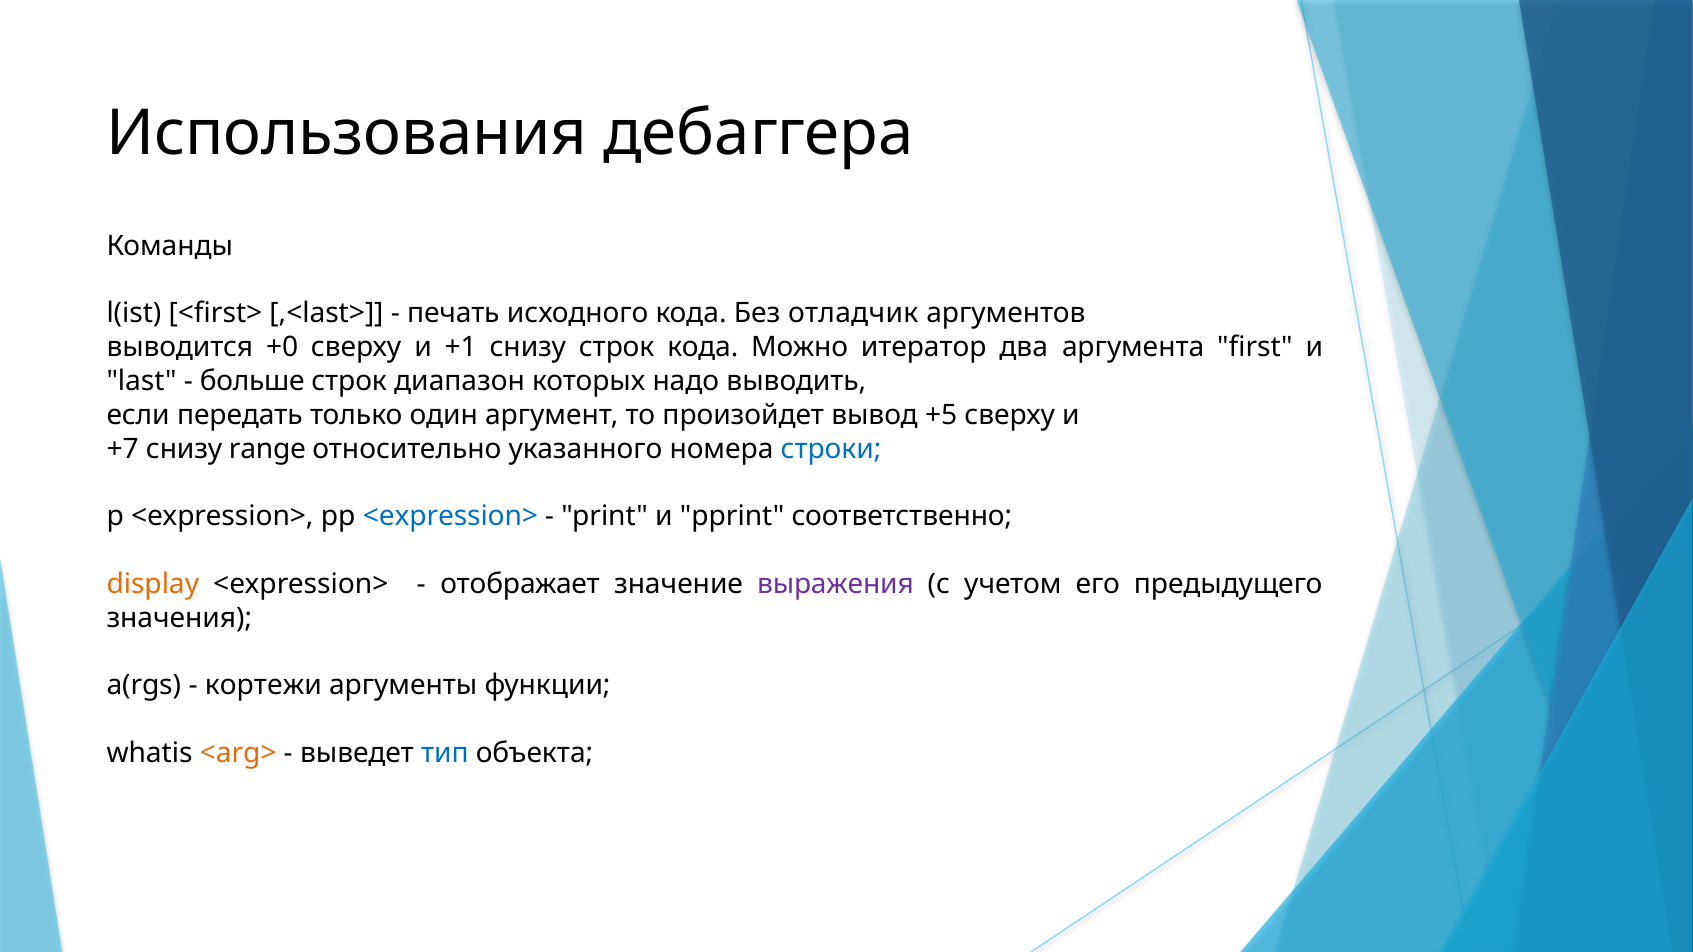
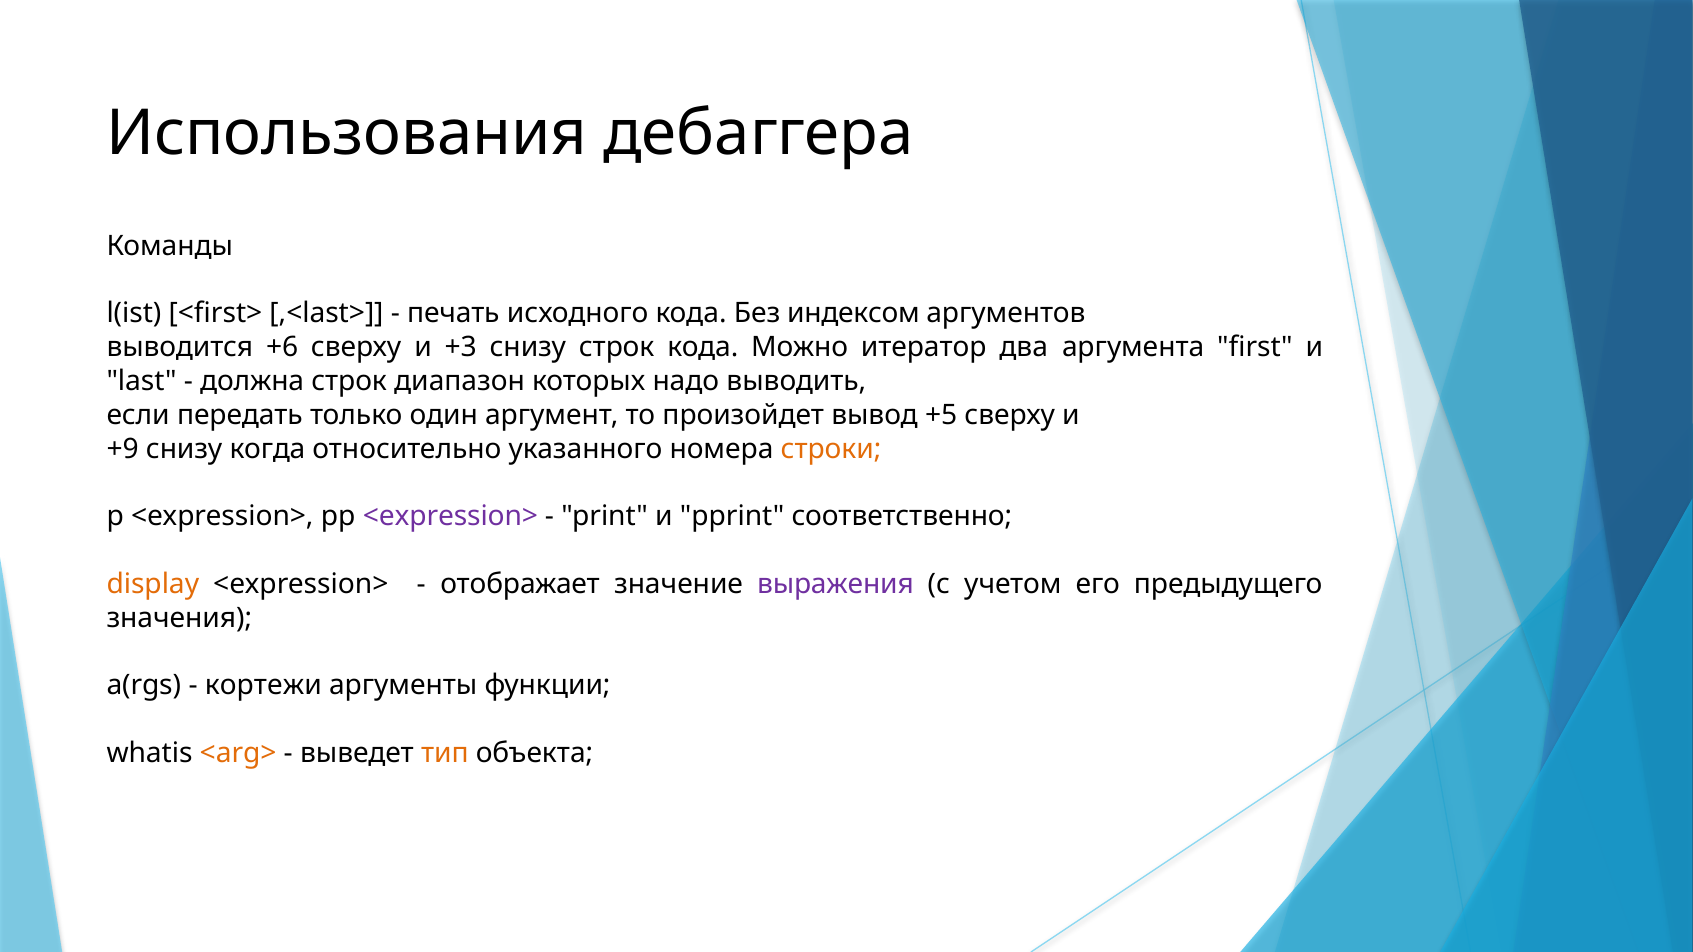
отладчик: отладчик -> индексом
+0: +0 -> +6
+1: +1 -> +3
больше: больше -> должна
+7: +7 -> +9
range: range -> когда
строки colour: blue -> orange
<expression> at (450, 517) colour: blue -> purple
тип colour: blue -> orange
